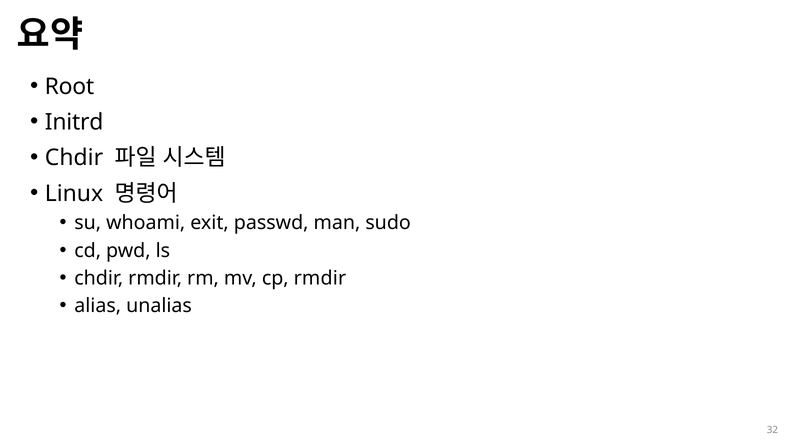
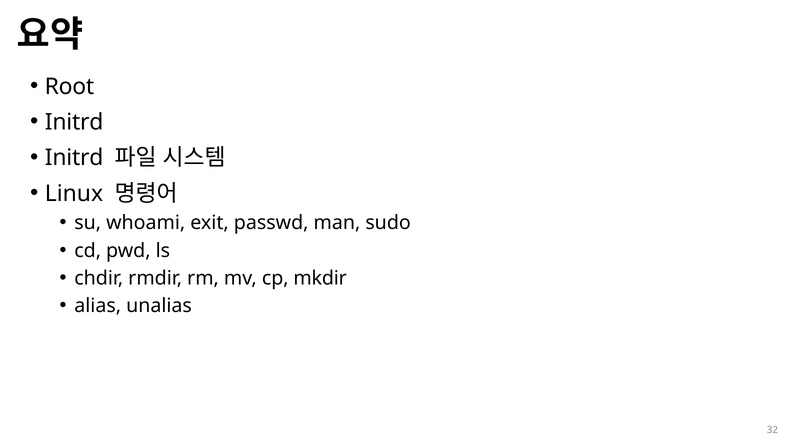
Chdir at (74, 158): Chdir -> Initrd
cp rmdir: rmdir -> mkdir
